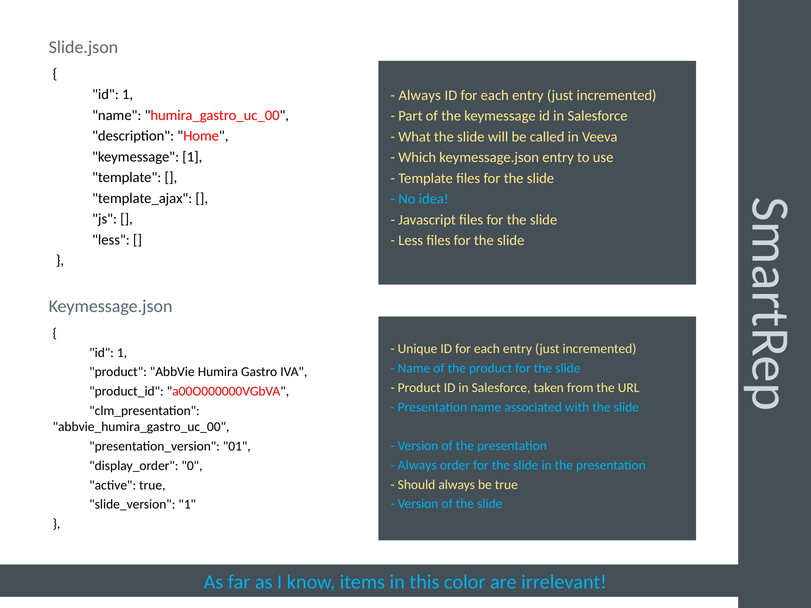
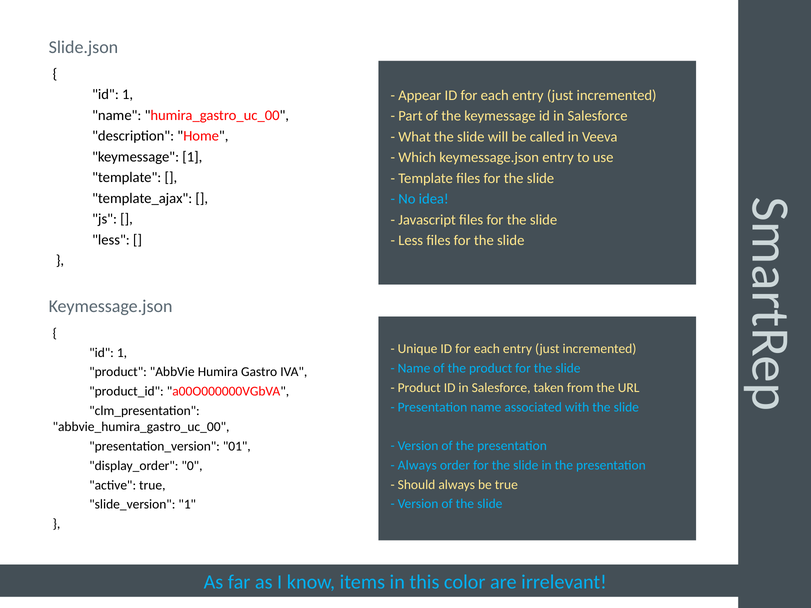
Always at (420, 95): Always -> Appear
